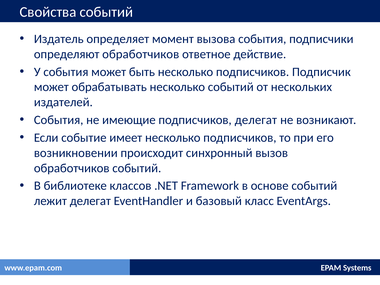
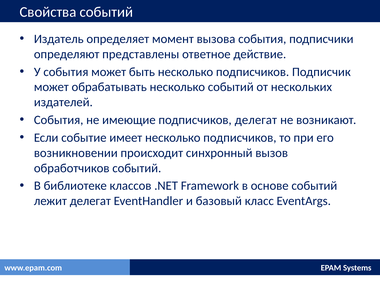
определяют обработчиков: обработчиков -> представлены
